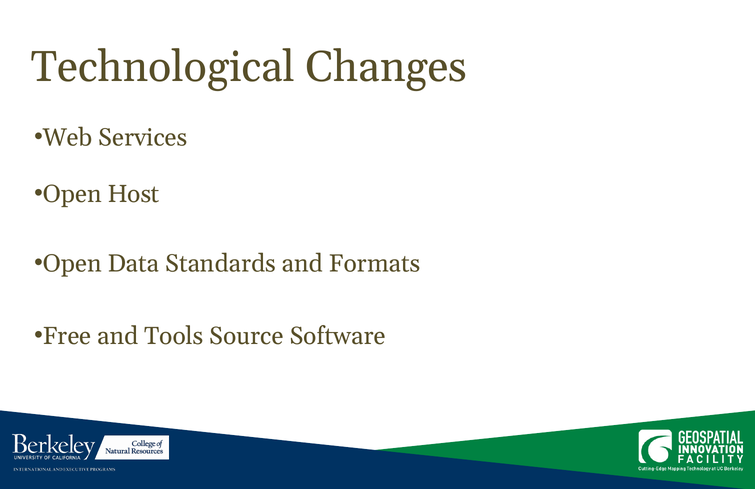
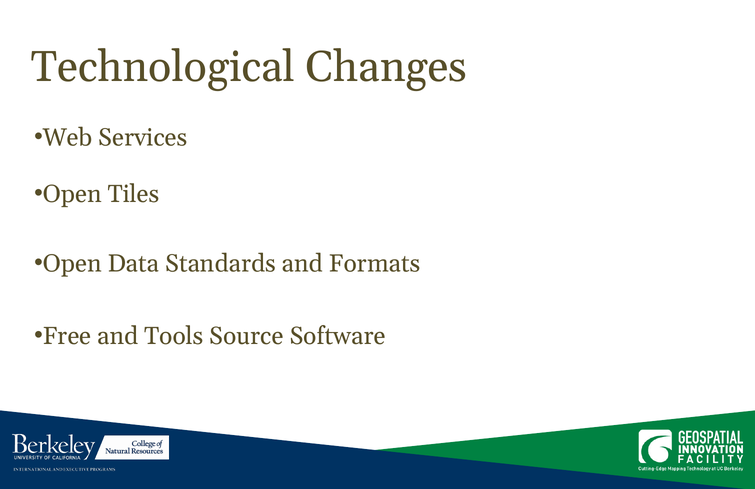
Host: Host -> Tiles
